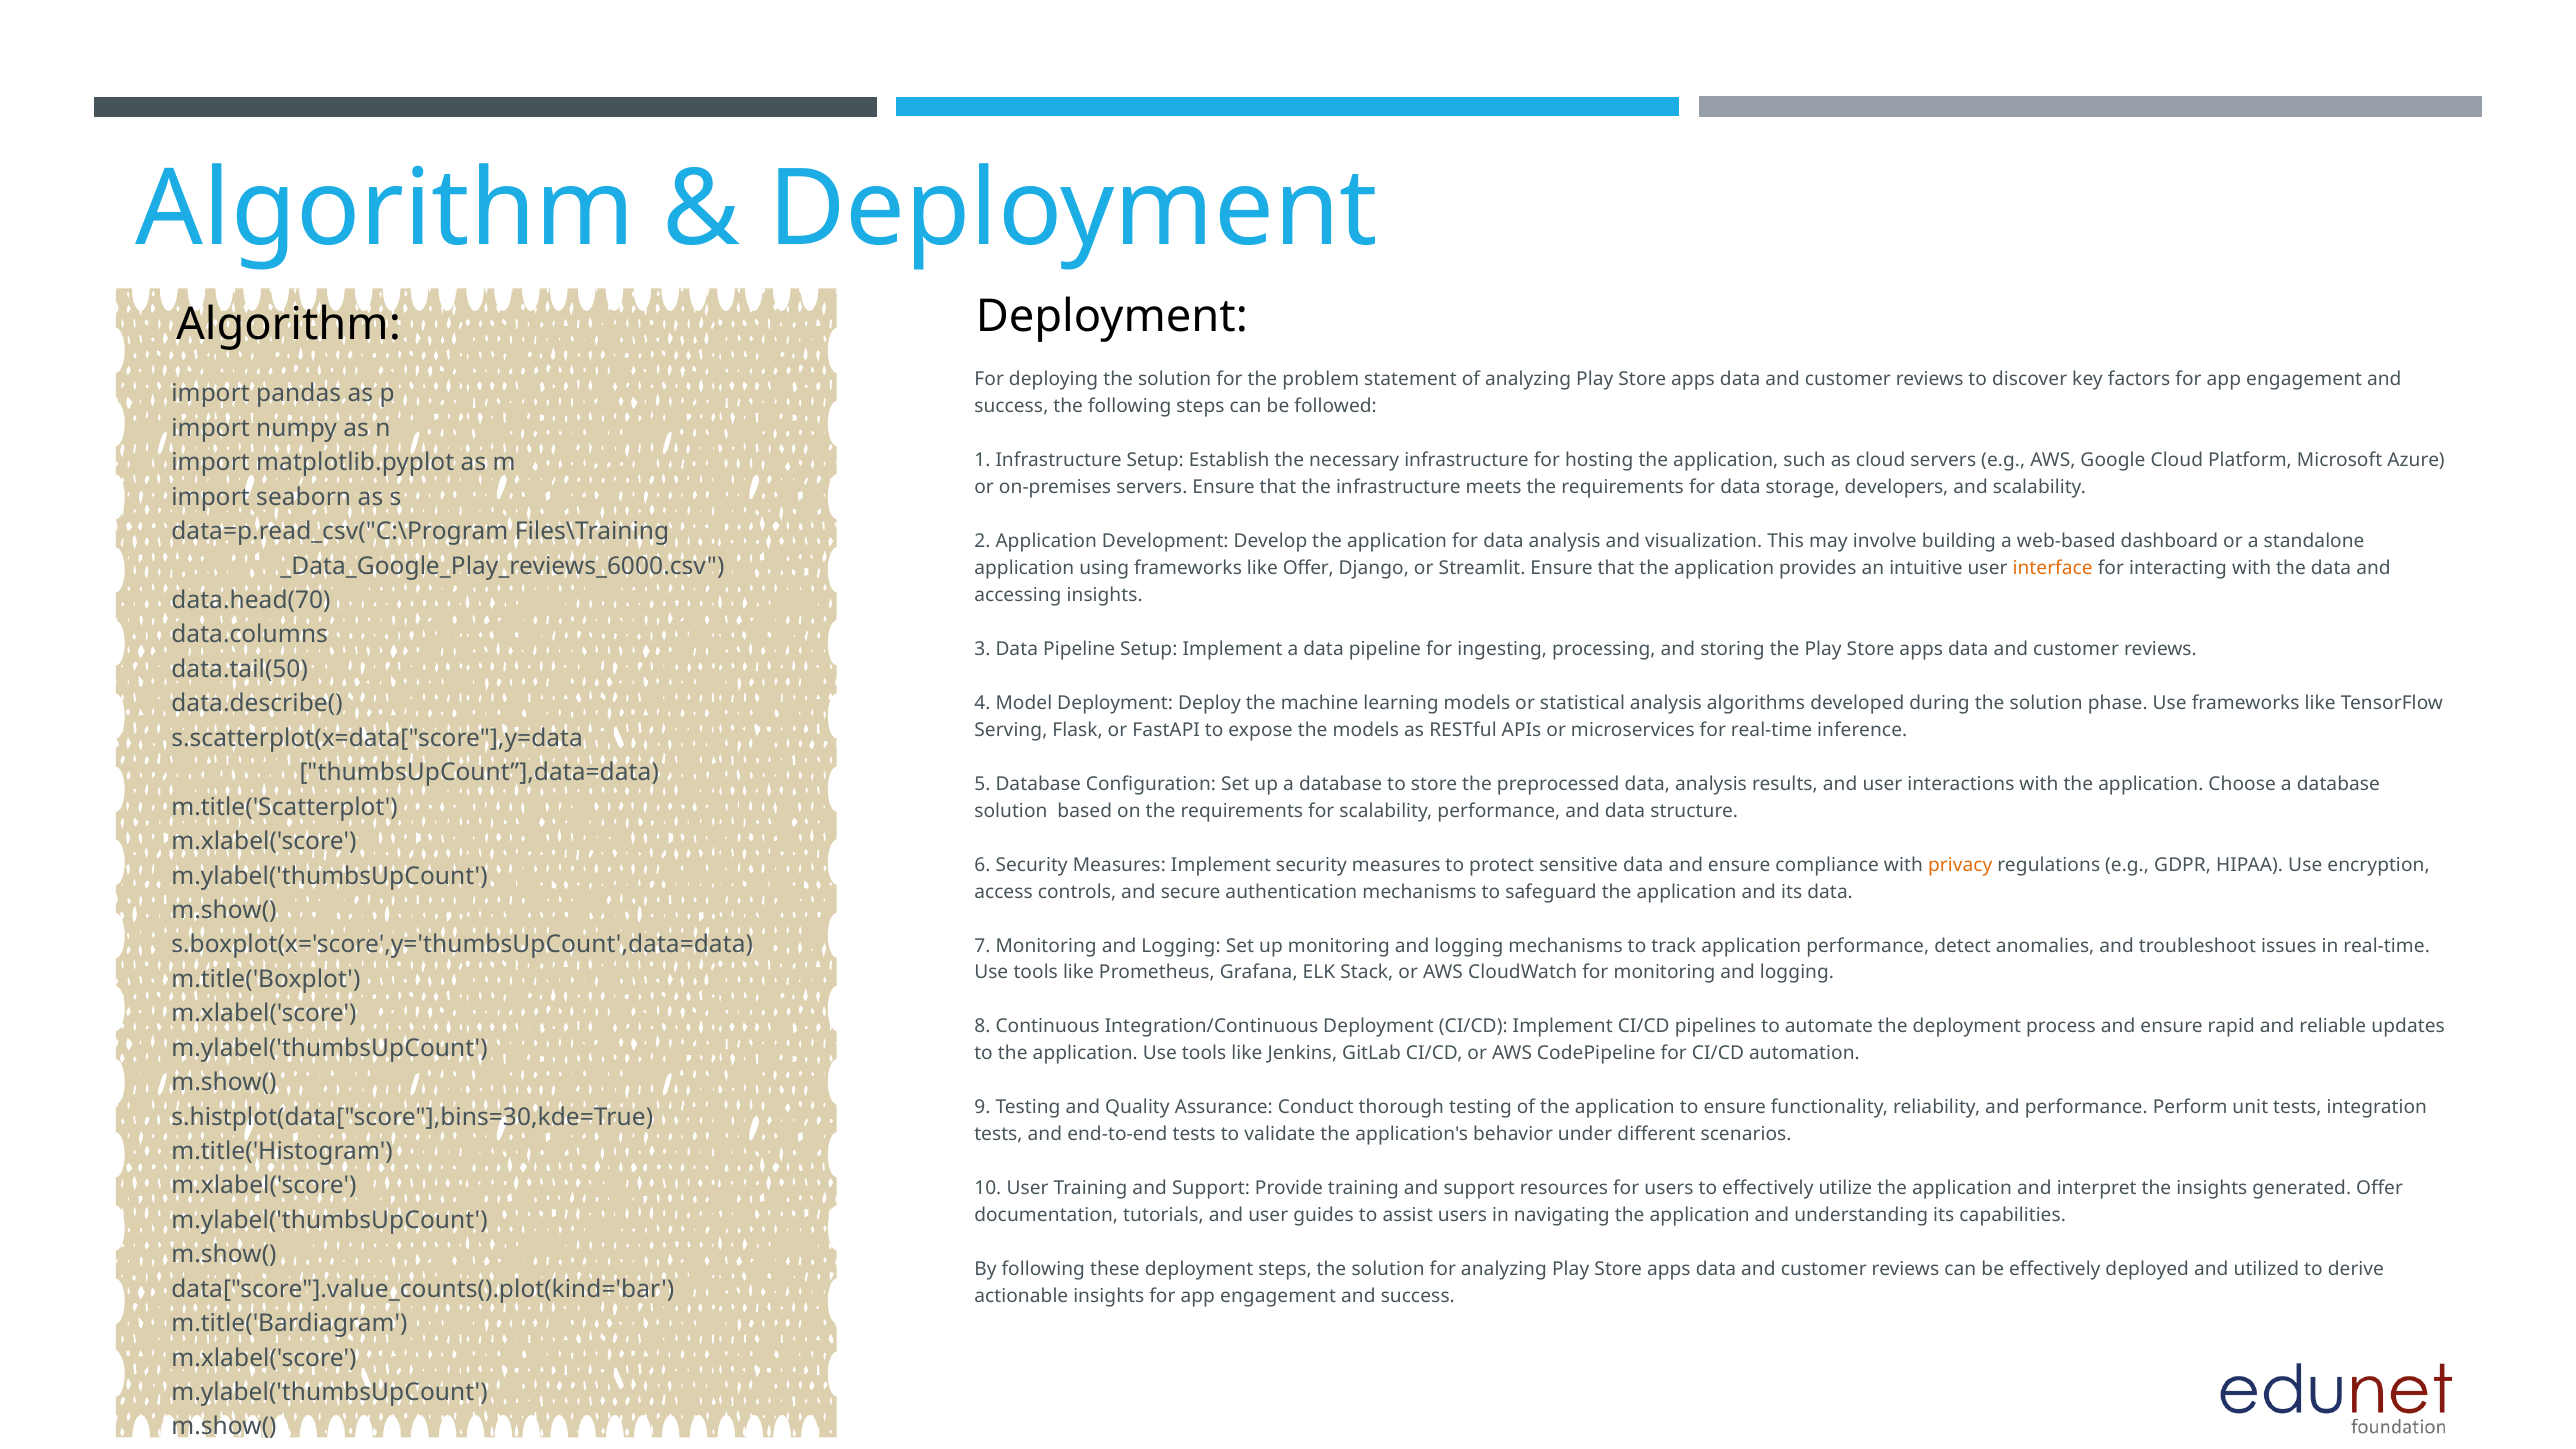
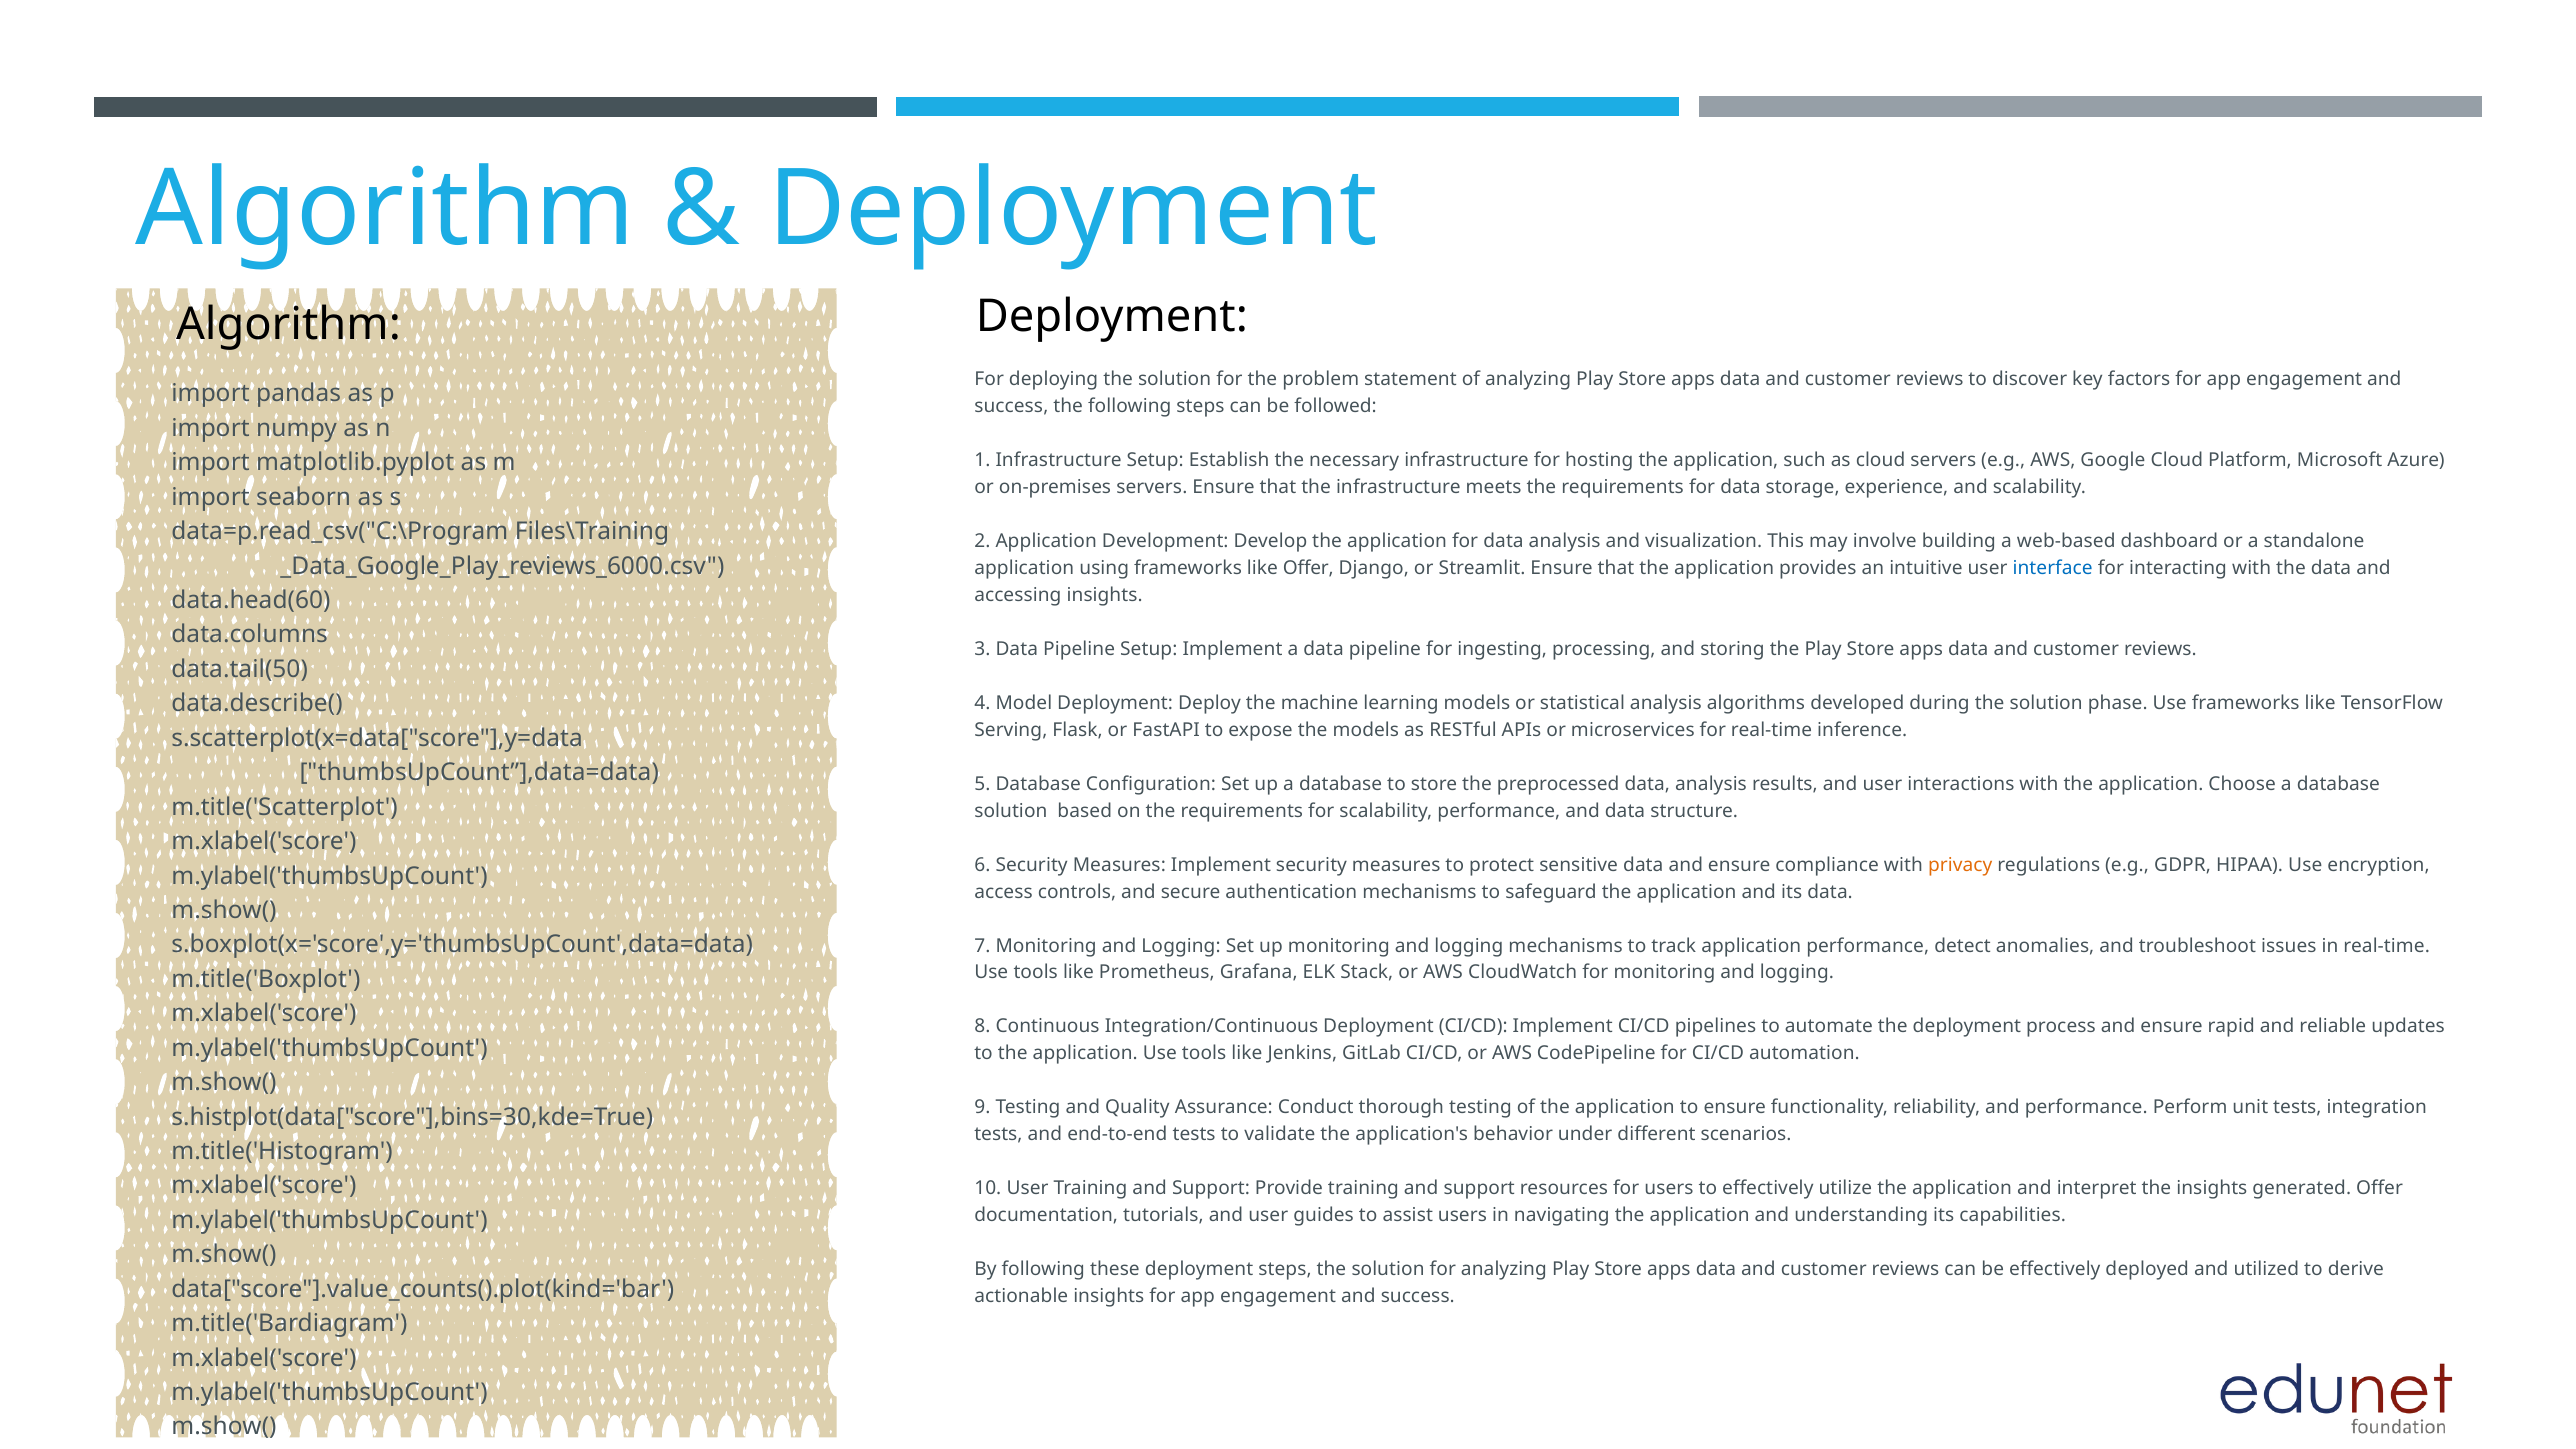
developers: developers -> experience
interface colour: orange -> blue
data.head(70: data.head(70 -> data.head(60
